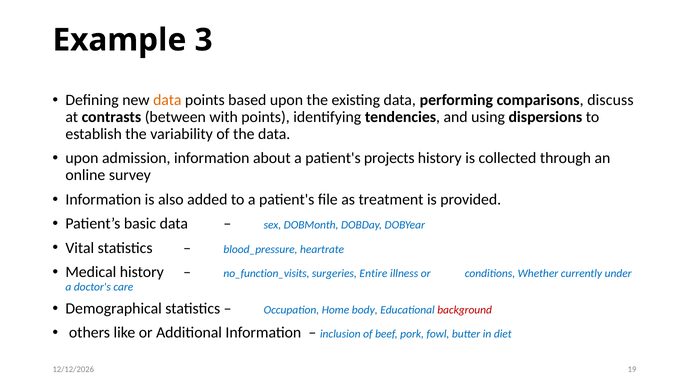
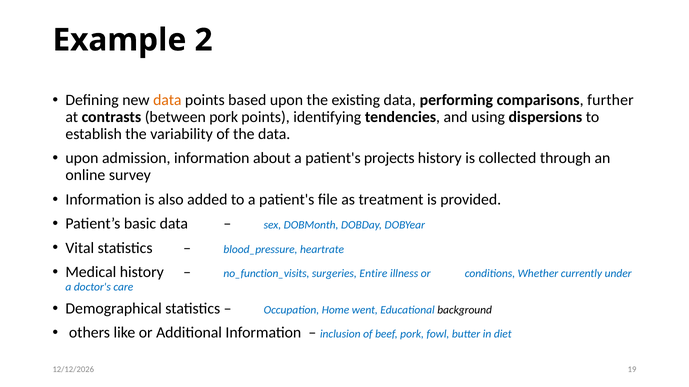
3: 3 -> 2
discuss: discuss -> further
between with: with -> pork
body: body -> went
background colour: red -> black
